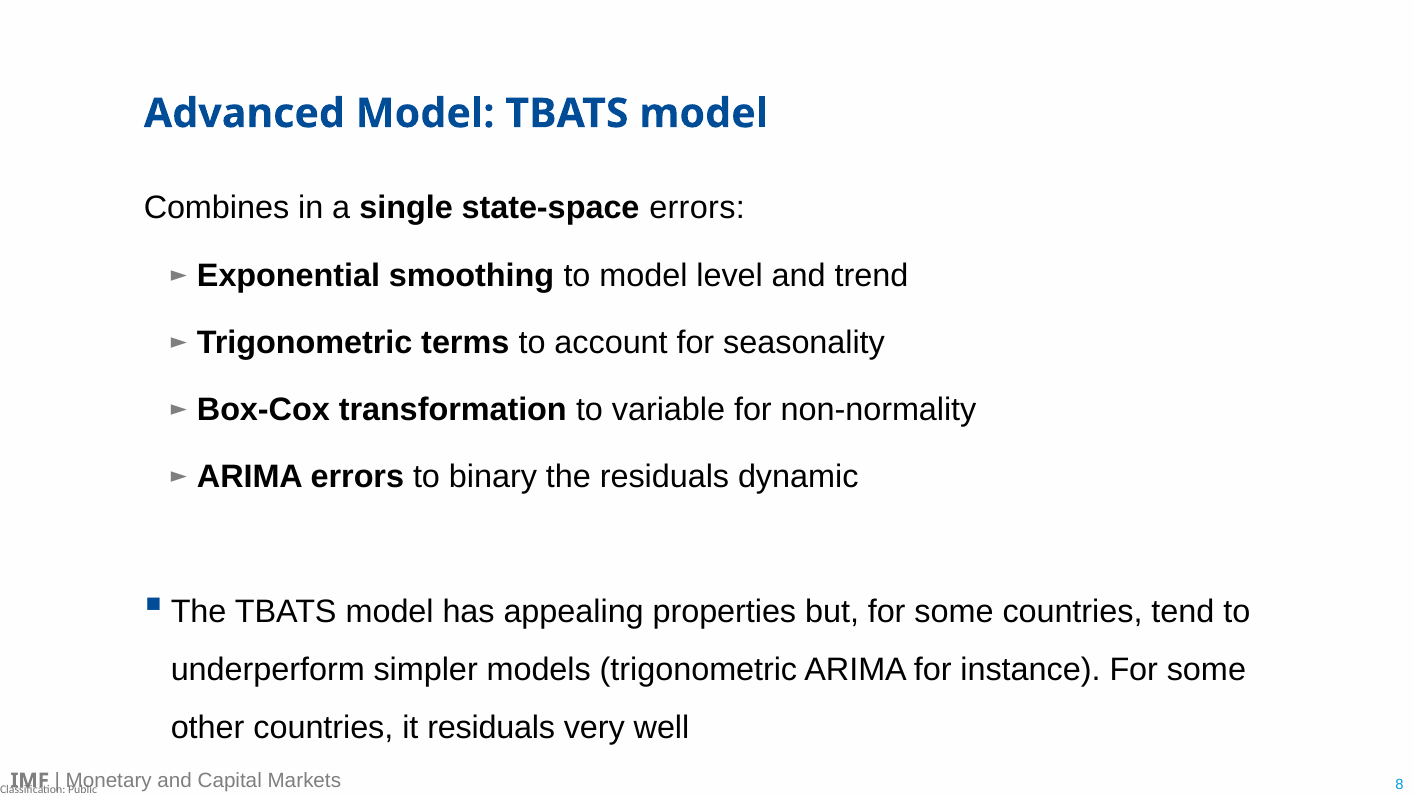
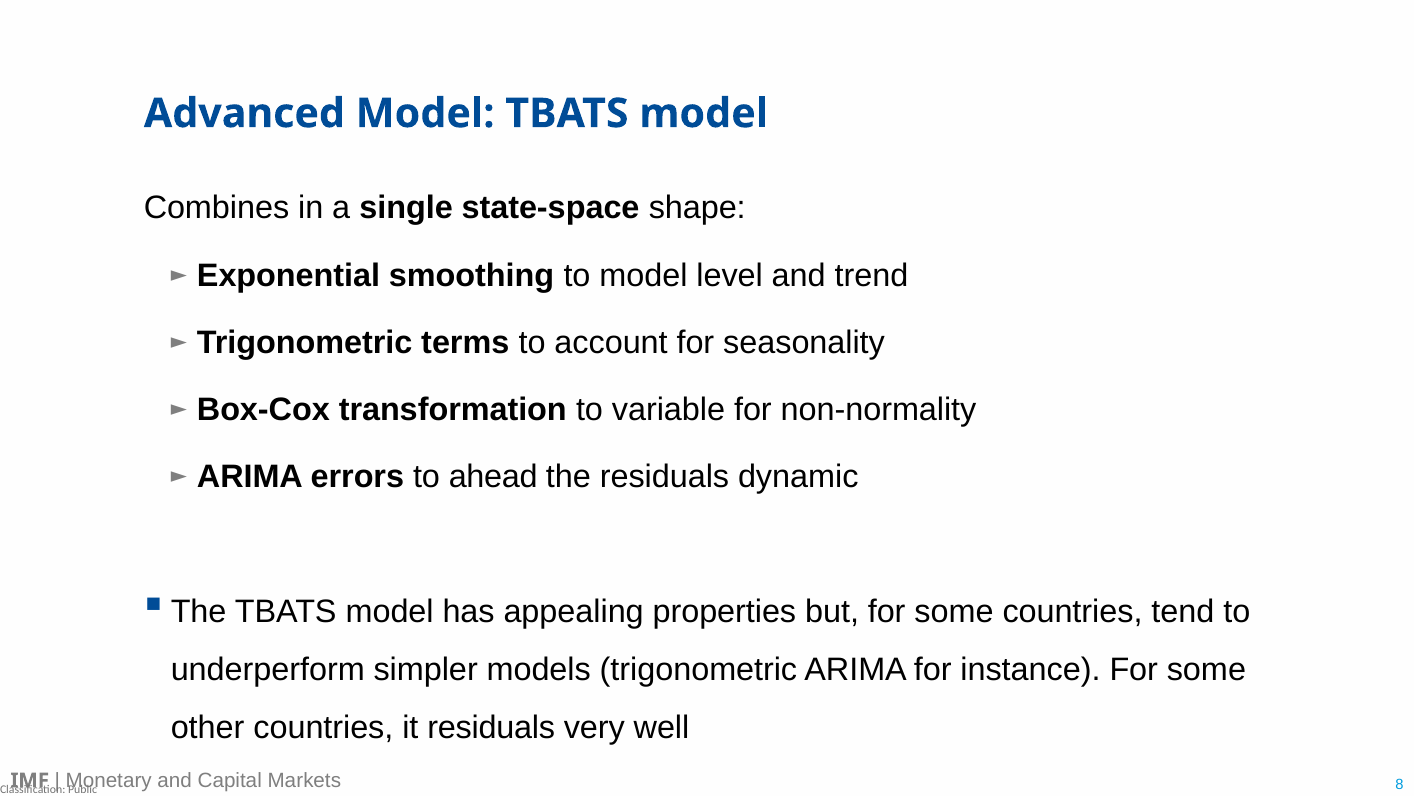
state-space errors: errors -> shape
binary: binary -> ahead
